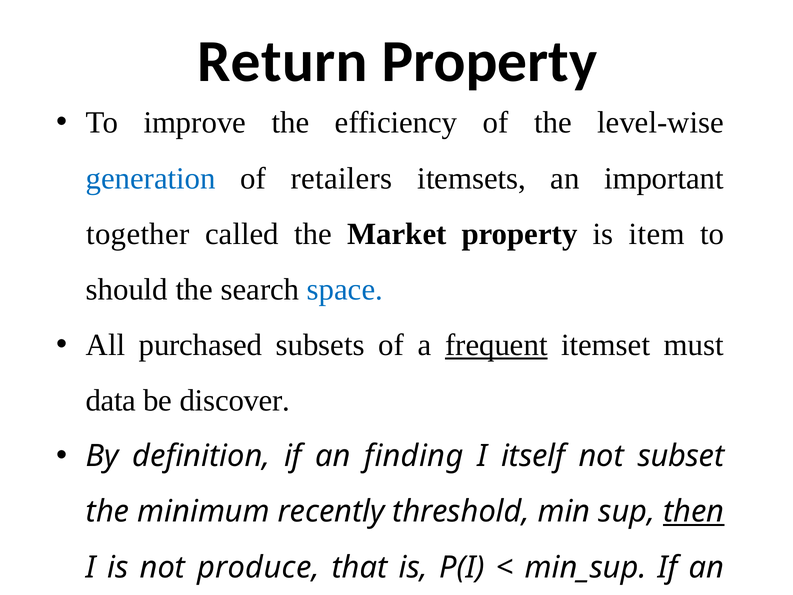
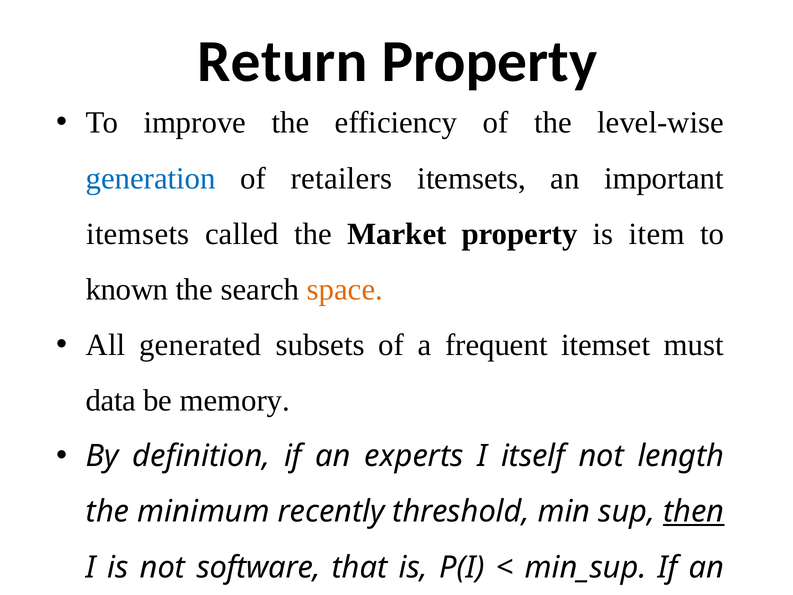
together at (138, 234): together -> itemsets
should: should -> known
space colour: blue -> orange
purchased: purchased -> generated
frequent at (496, 345) underline: present -> none
discover: discover -> memory
finding: finding -> experts
subset: subset -> length
produce: produce -> software
